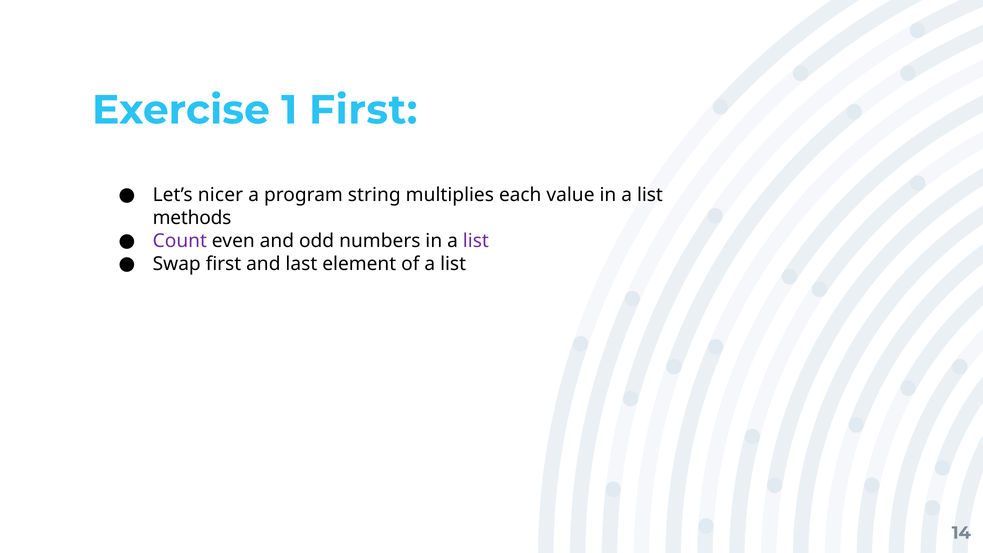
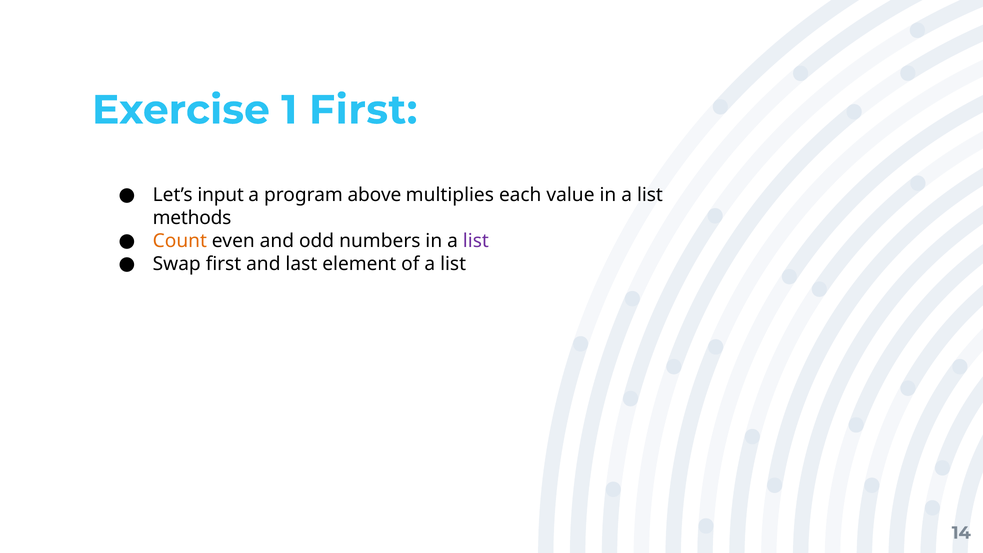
nicer: nicer -> input
string: string -> above
Count colour: purple -> orange
